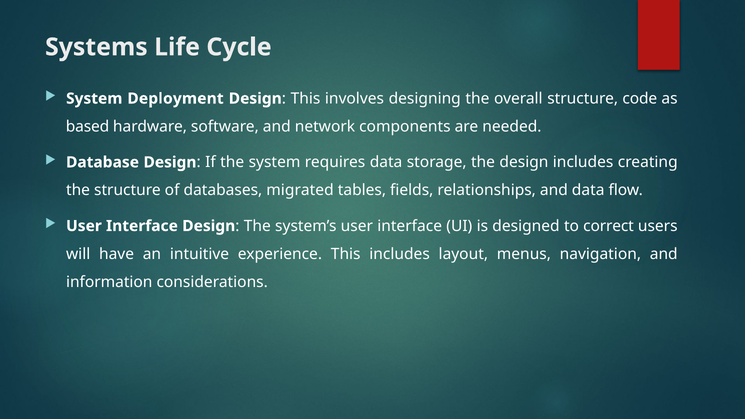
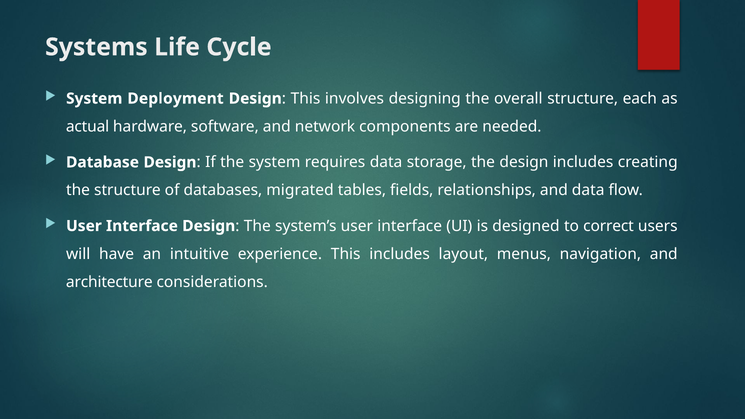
code: code -> each
based: based -> actual
information: information -> architecture
